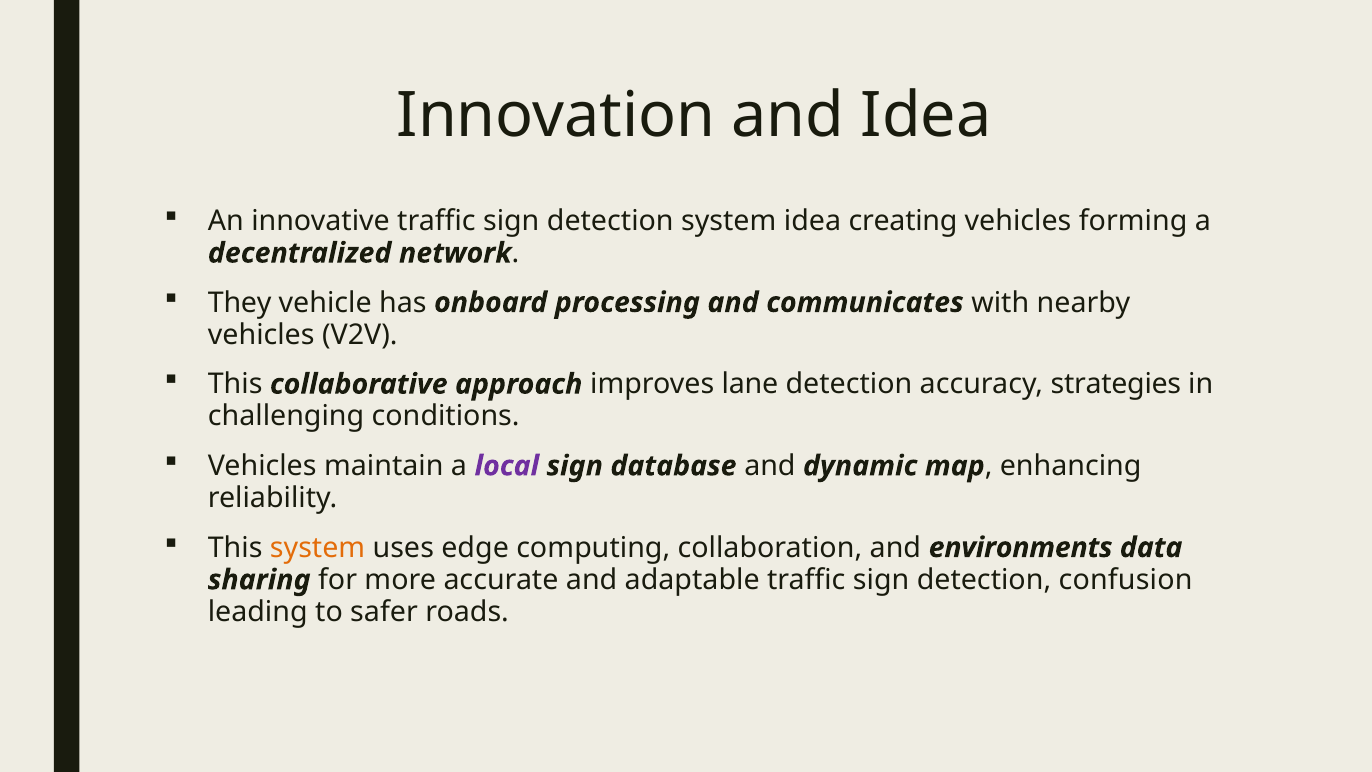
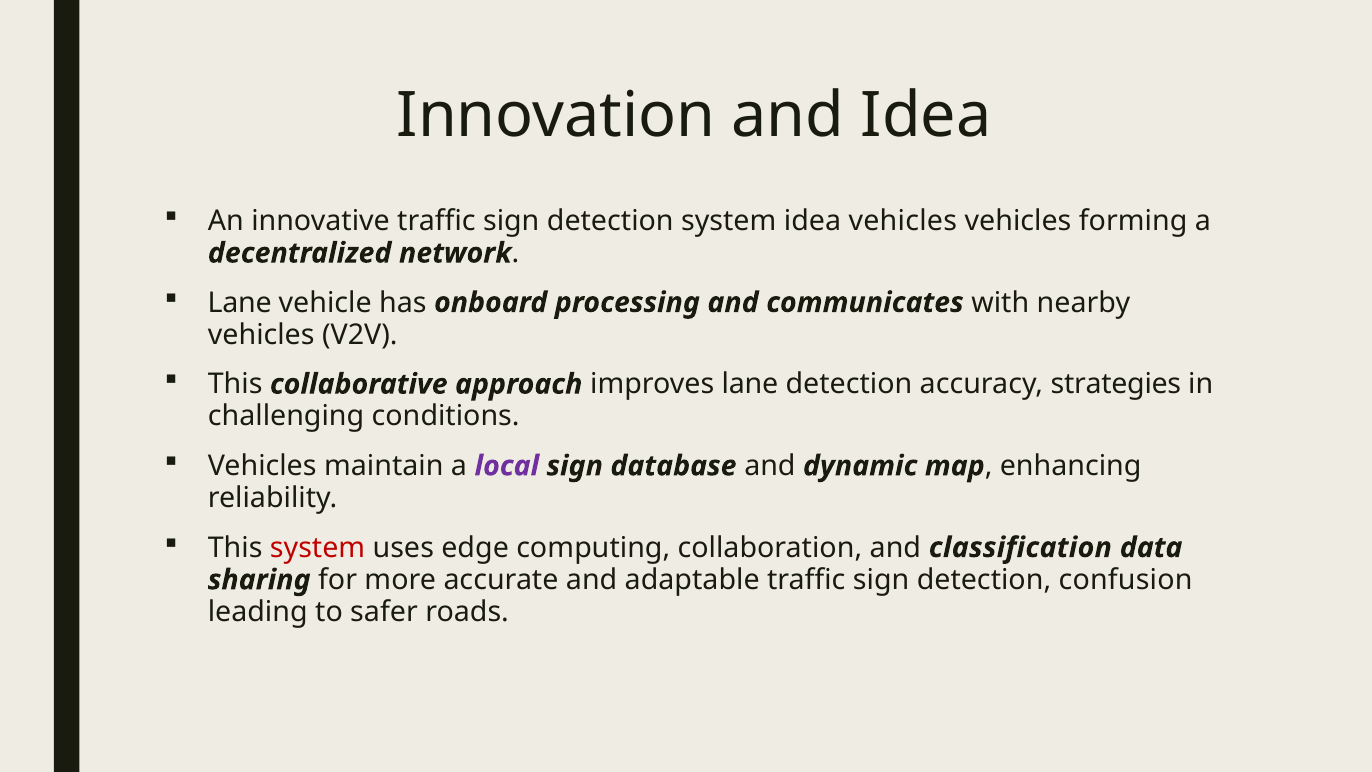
idea creating: creating -> vehicles
They at (240, 302): They -> Lane
system at (318, 547) colour: orange -> red
environments: environments -> classification
